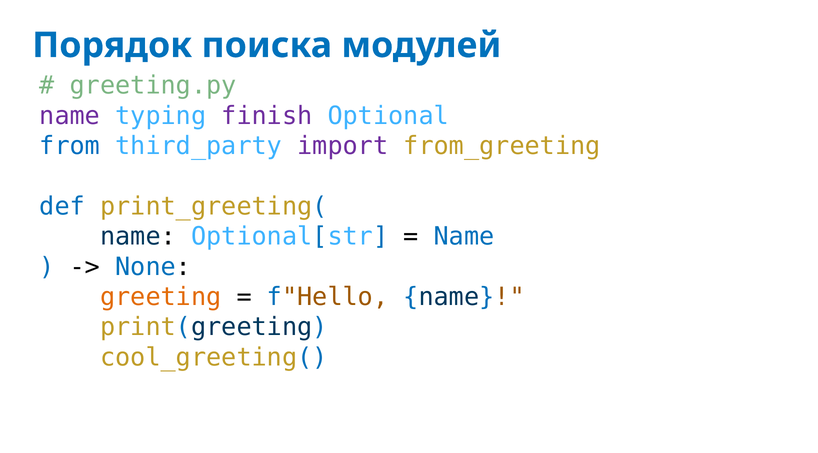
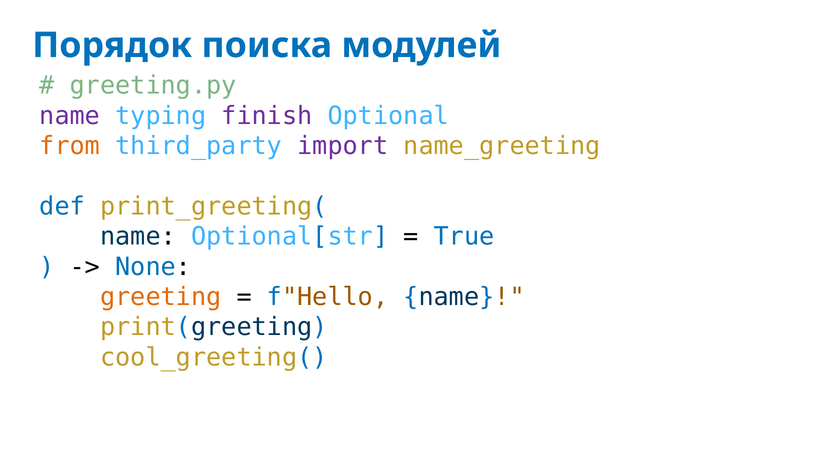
from colour: blue -> orange
from_greeting: from_greeting -> name_greeting
Name at (464, 237): Name -> True
